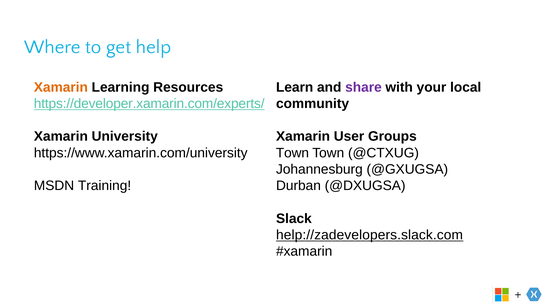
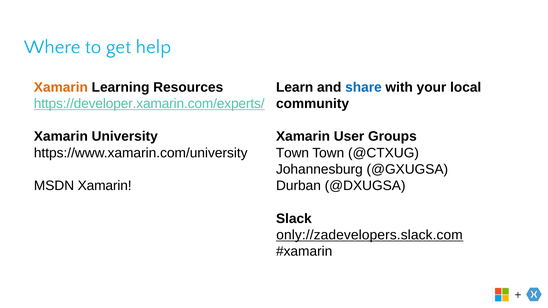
share colour: purple -> blue
MSDN Training: Training -> Xamarin
help://zadevelopers.slack.com: help://zadevelopers.slack.com -> only://zadevelopers.slack.com
